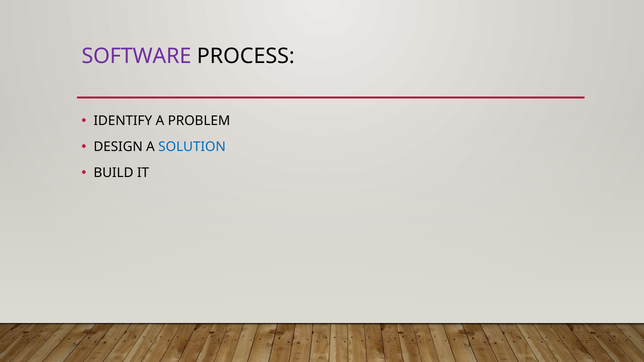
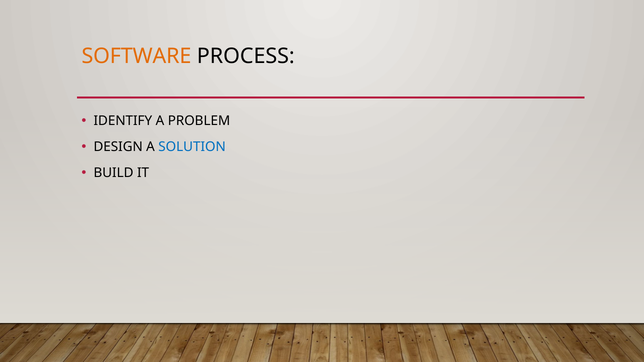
SOFTWARE colour: purple -> orange
